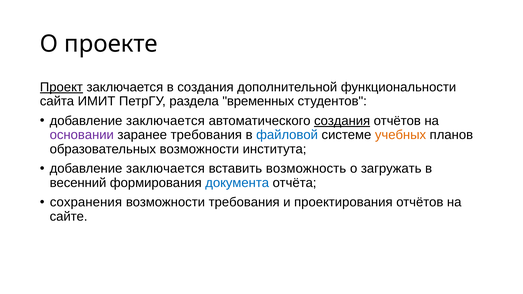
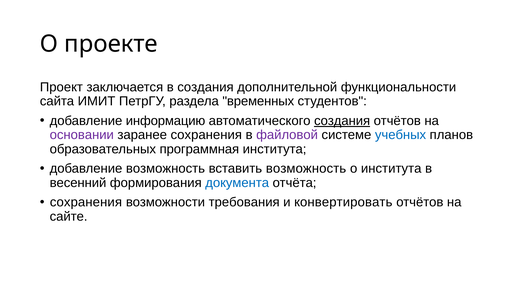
Проект underline: present -> none
заключается at (165, 121): заключается -> информацию
заранее требования: требования -> сохранения
файловой colour: blue -> purple
учебных colour: orange -> blue
образовательных возможности: возможности -> программная
заключается at (165, 169): заключается -> возможность
о загружать: загружать -> института
проектирования: проектирования -> конвертировать
